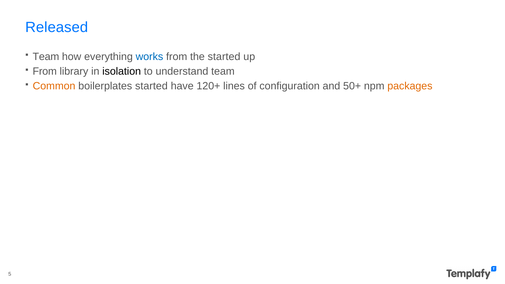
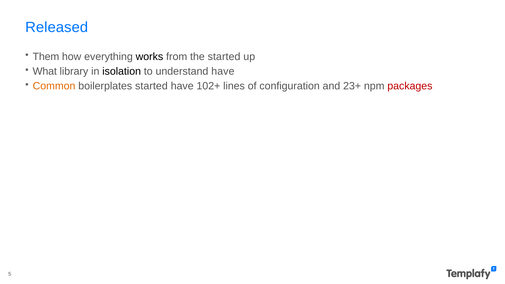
Team at (46, 57): Team -> Them
works colour: blue -> black
From at (45, 71): From -> What
understand team: team -> have
120+: 120+ -> 102+
50+: 50+ -> 23+
packages colour: orange -> red
